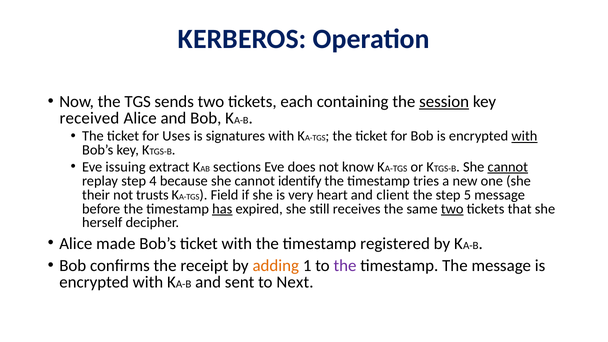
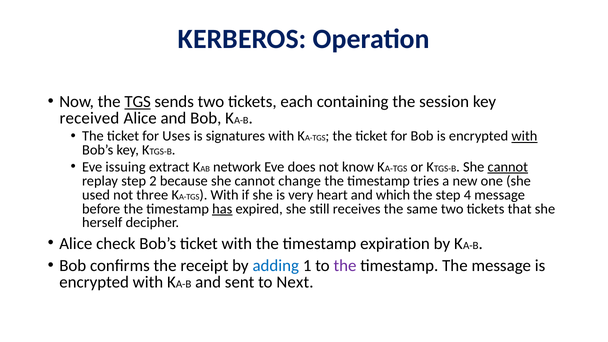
TGS underline: none -> present
session underline: present -> none
sections: sections -> network
4: 4 -> 2
identify: identify -> change
their: their -> used
trusts: trusts -> three
Field at (225, 195): Field -> With
client: client -> which
5: 5 -> 4
two at (452, 209) underline: present -> none
made: made -> check
registered: registered -> expiration
adding colour: orange -> blue
